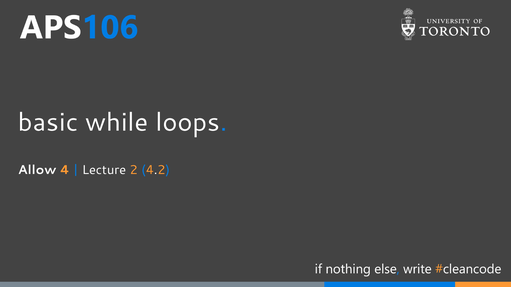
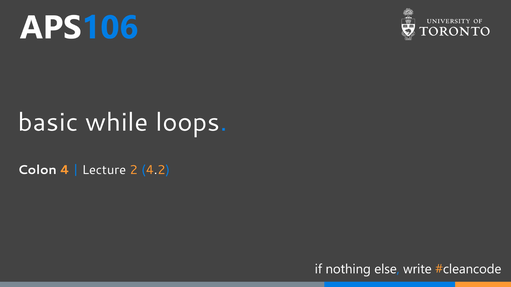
Allow: Allow -> Colon
